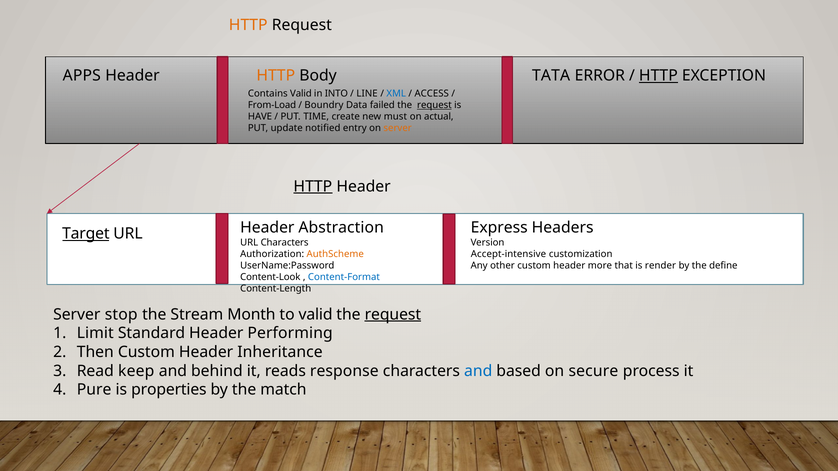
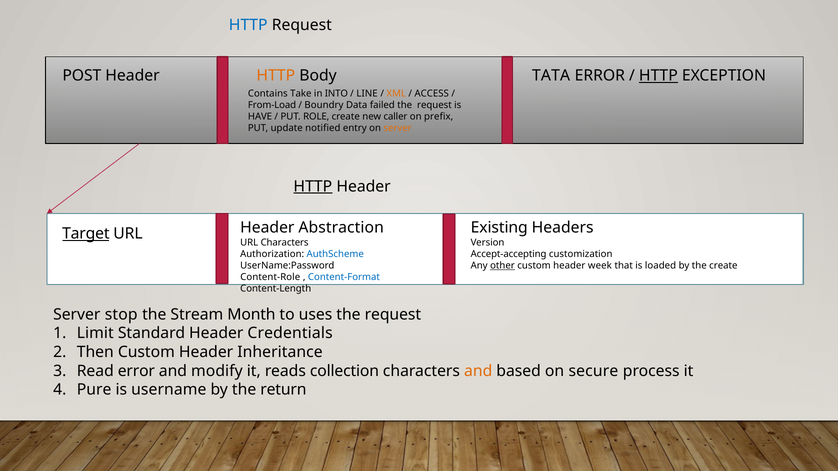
HTTP at (248, 25) colour: orange -> blue
APPS: APPS -> POST
Contains Valid: Valid -> Take
XML colour: blue -> orange
request at (434, 105) underline: present -> none
TIME: TIME -> ROLE
must: must -> caller
actual: actual -> prefix
Express: Express -> Existing
AuthScheme colour: orange -> blue
Accept-intensive: Accept-intensive -> Accept-accepting
other underline: none -> present
more: more -> week
render: render -> loaded
the define: define -> create
Content-Look: Content-Look -> Content-Role
to valid: valid -> uses
request at (393, 315) underline: present -> none
Performing: Performing -> Credentials
Read keep: keep -> error
behind: behind -> modify
response: response -> collection
and at (478, 371) colour: blue -> orange
properties: properties -> username
match: match -> return
